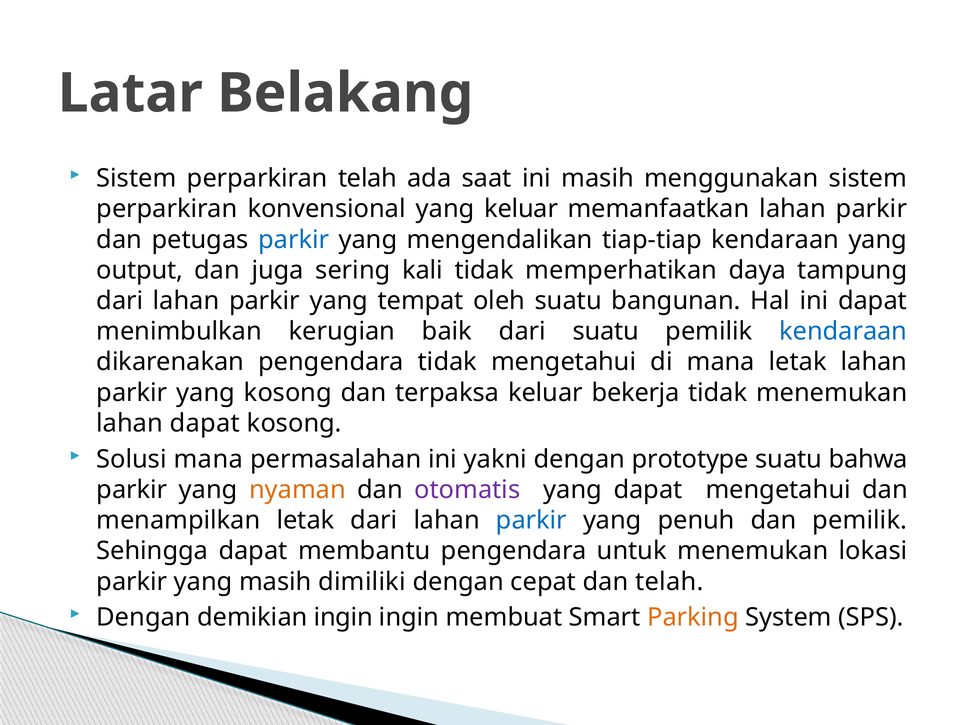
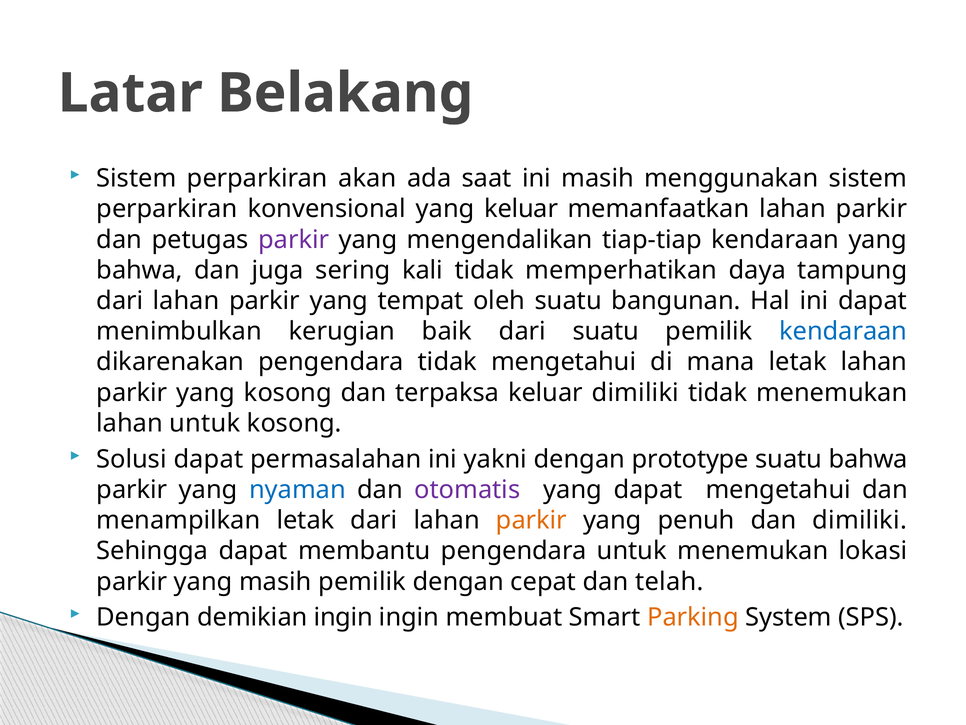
perparkiran telah: telah -> akan
parkir at (294, 239) colour: blue -> purple
output at (140, 270): output -> bahwa
keluar bekerja: bekerja -> dimiliki
lahan dapat: dapat -> untuk
Solusi mana: mana -> dapat
nyaman colour: orange -> blue
parkir at (531, 520) colour: blue -> orange
dan pemilik: pemilik -> dimiliki
masih dimiliki: dimiliki -> pemilik
